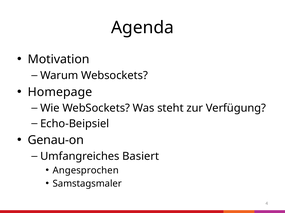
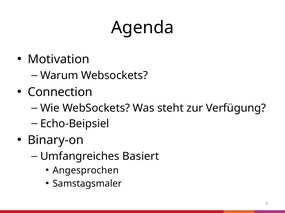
Homepage: Homepage -> Connection
Genau-on: Genau-on -> Binary-on
